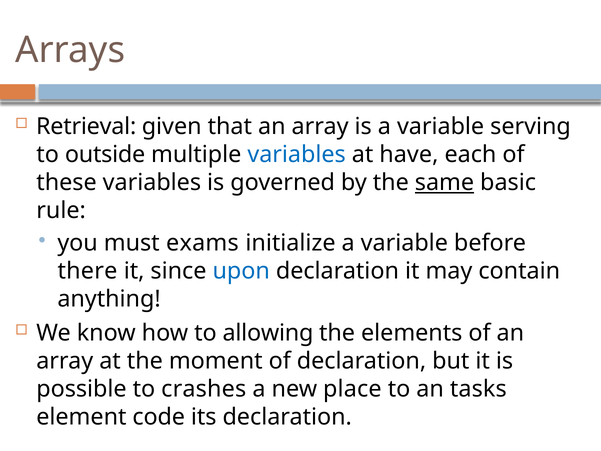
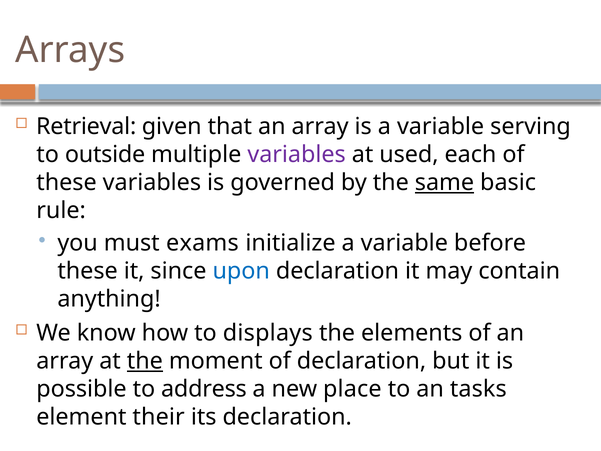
variables at (297, 155) colour: blue -> purple
have: have -> used
there at (87, 271): there -> these
allowing: allowing -> displays
the at (145, 361) underline: none -> present
crashes: crashes -> address
code: code -> their
